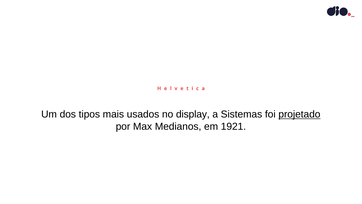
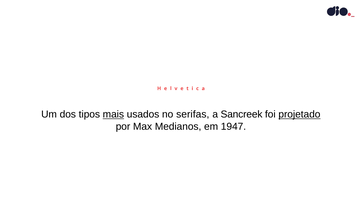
mais underline: none -> present
display: display -> serifas
Sistemas: Sistemas -> Sancreek
1921: 1921 -> 1947
